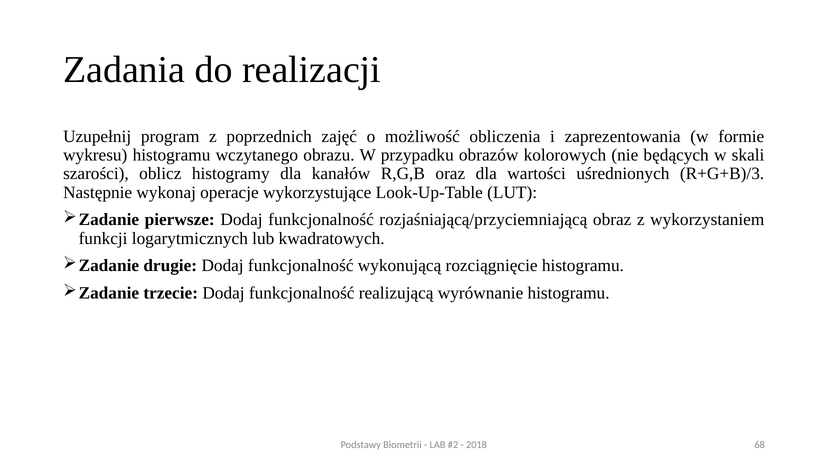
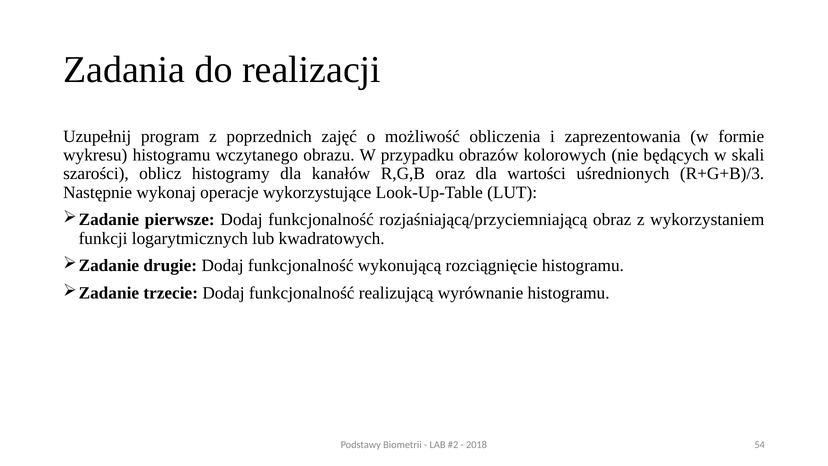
68: 68 -> 54
